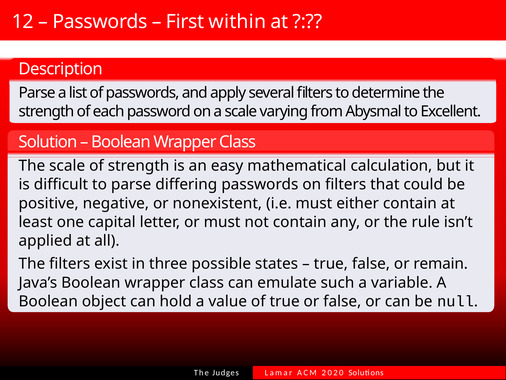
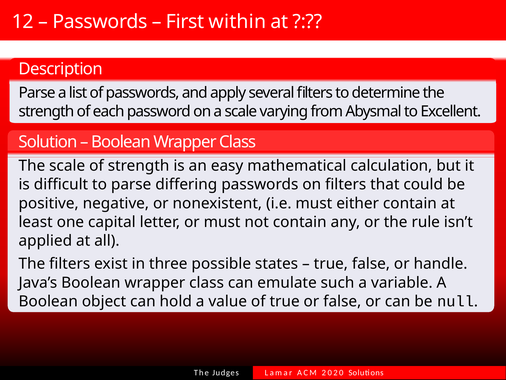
remain: remain -> handle
